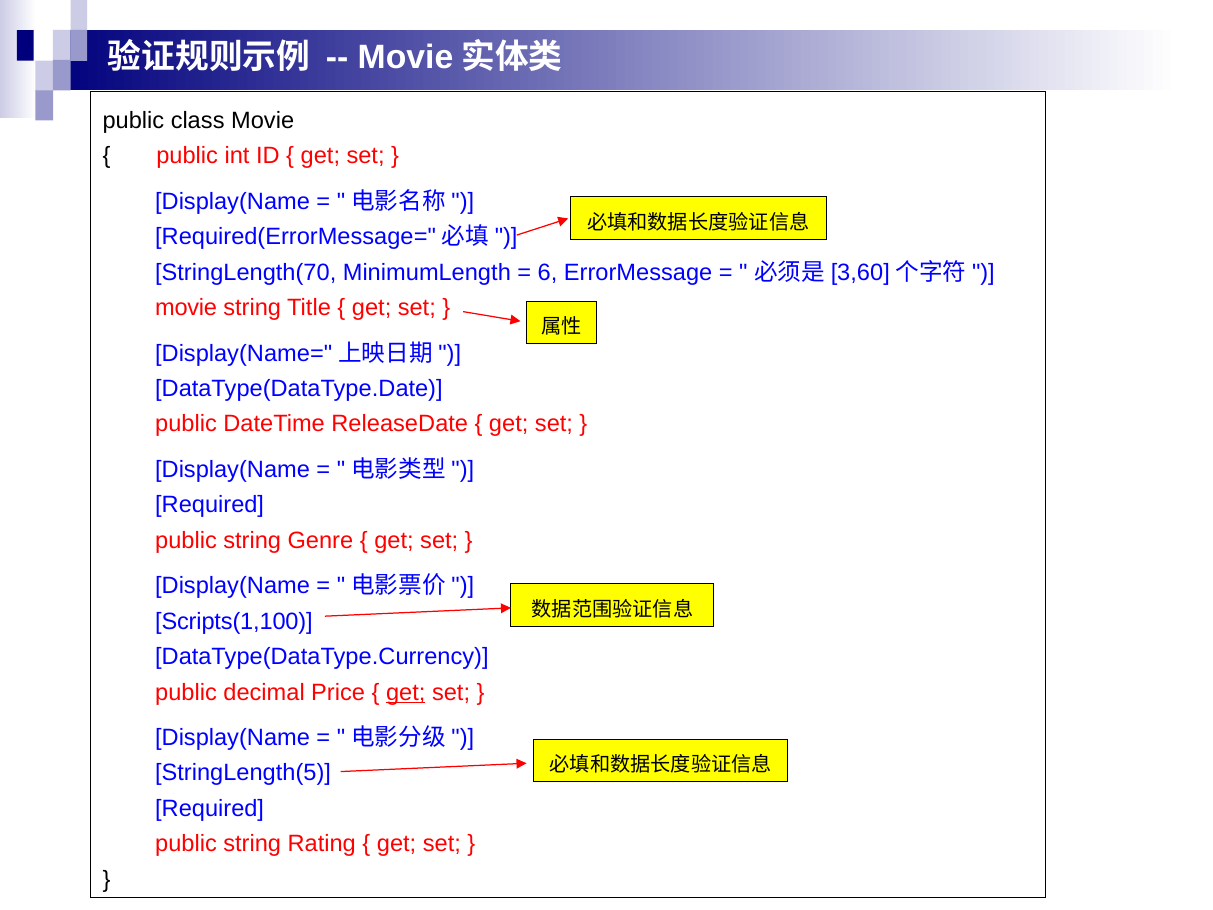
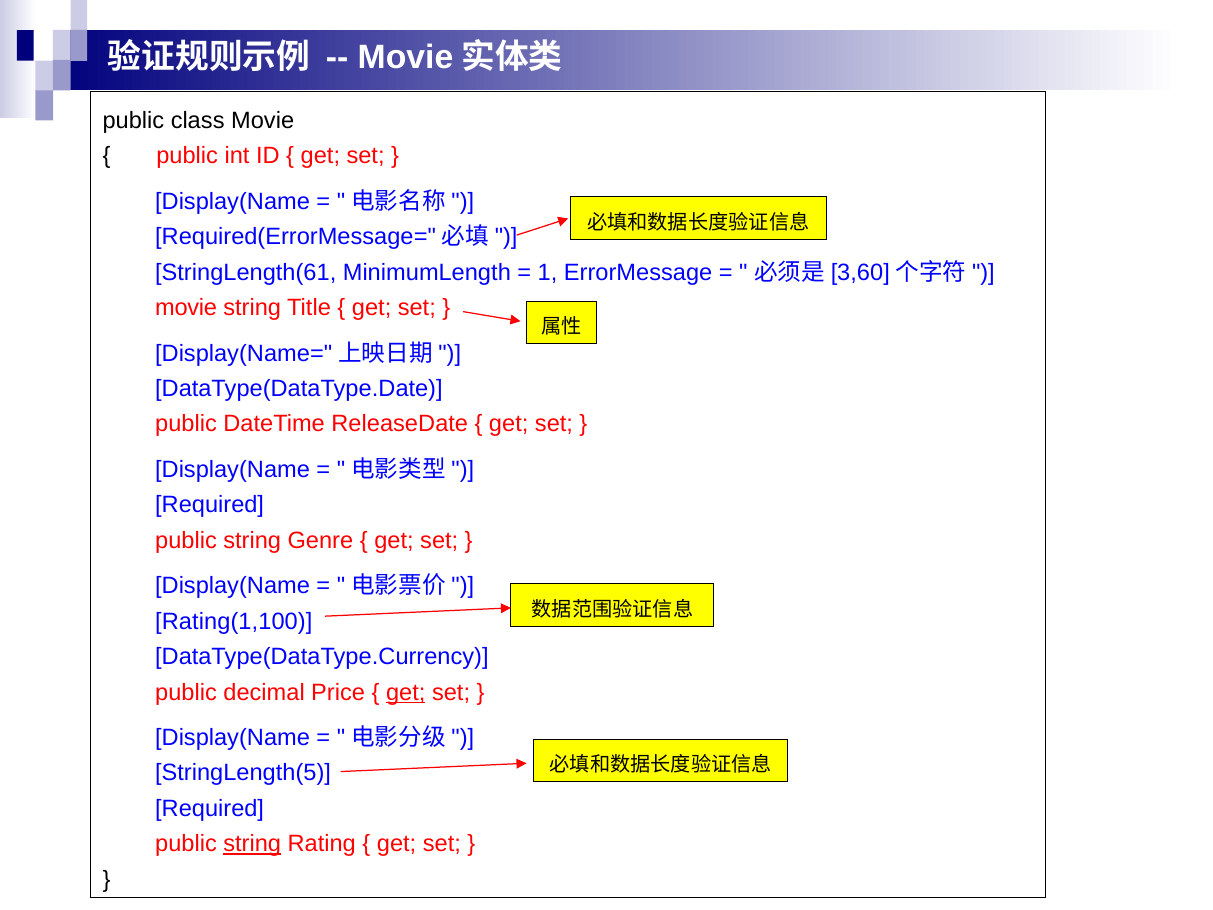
StringLength(70: StringLength(70 -> StringLength(61
6: 6 -> 1
Scripts(1,100: Scripts(1,100 -> Rating(1,100
string at (252, 844) underline: none -> present
